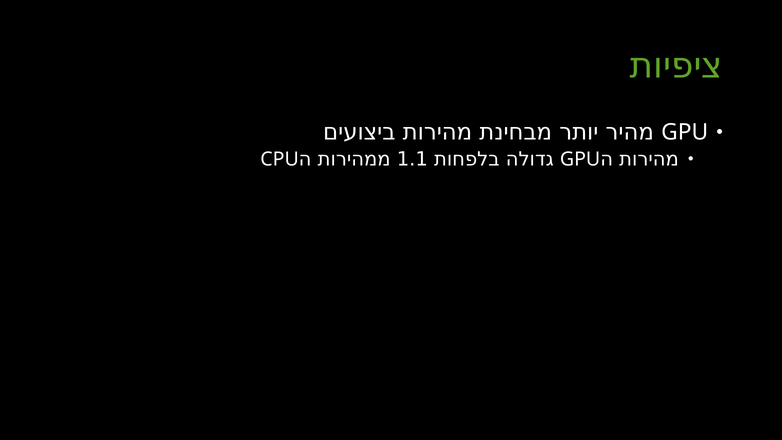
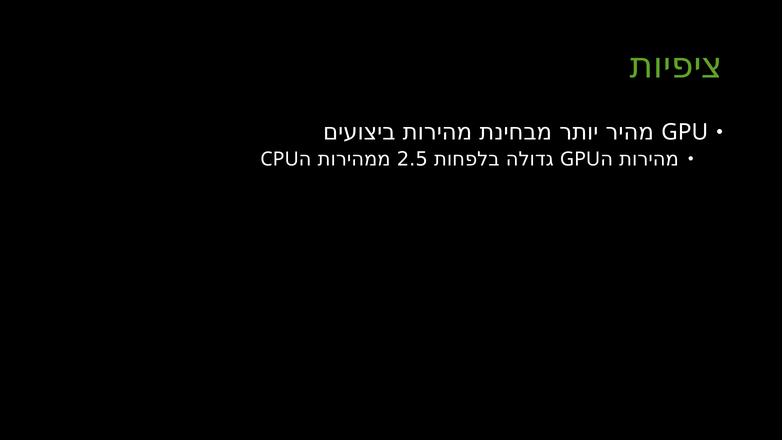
1.1: 1.1 -> 2.5
